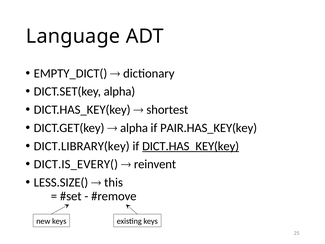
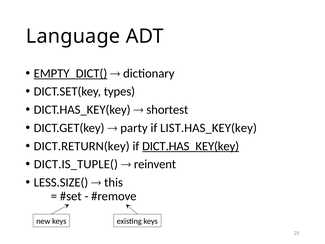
EMPTY_DICT( underline: none -> present
DICT.SET(key alpha: alpha -> types
alpha at (134, 128): alpha -> party
PAIR.HAS_KEY(key: PAIR.HAS_KEY(key -> LIST.HAS_KEY(key
DICT.LIBRARY(key: DICT.LIBRARY(key -> DICT.RETURN(key
DICT.IS_EVERY(: DICT.IS_EVERY( -> DICT.IS_TUPLE(
